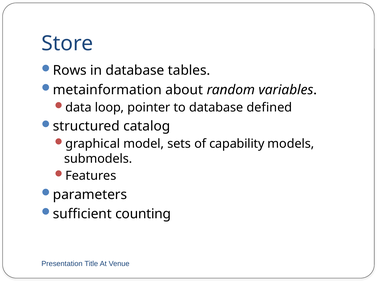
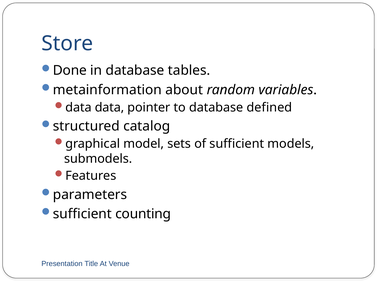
Rows: Rows -> Done
data loop: loop -> data
of capability: capability -> sufficient
